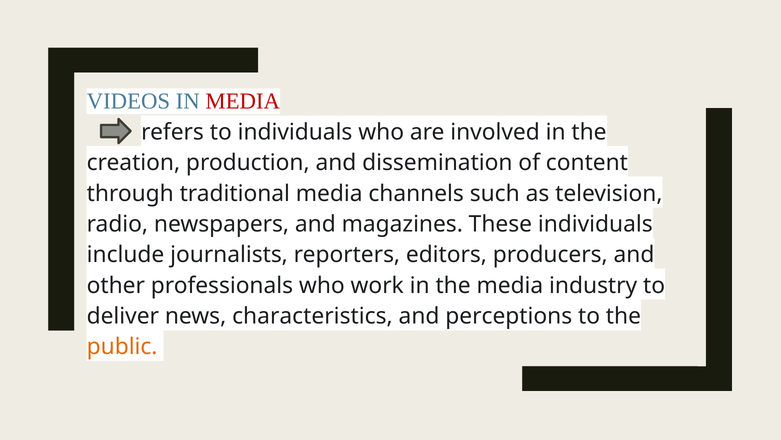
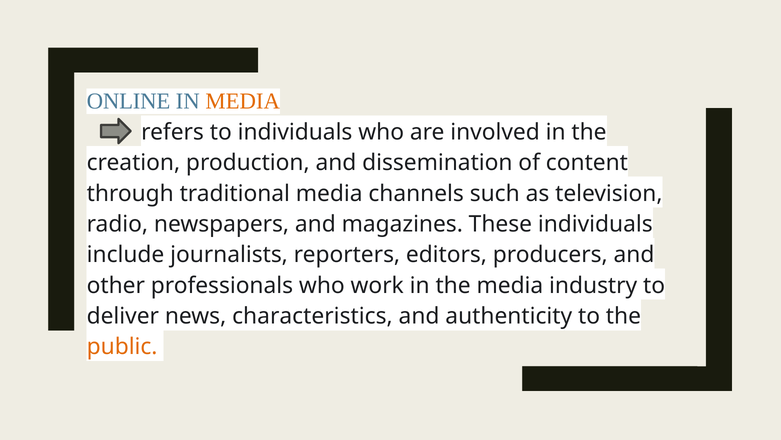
VIDEOS: VIDEOS -> ONLINE
MEDIA at (243, 101) colour: red -> orange
perceptions: perceptions -> authenticity
